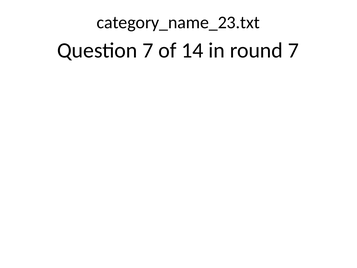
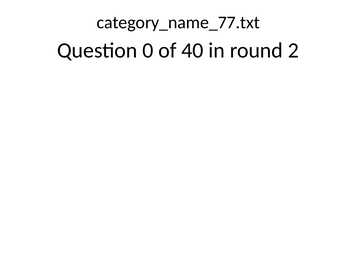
category_name_23.txt: category_name_23.txt -> category_name_77.txt
Question 7: 7 -> 0
14: 14 -> 40
round 7: 7 -> 2
